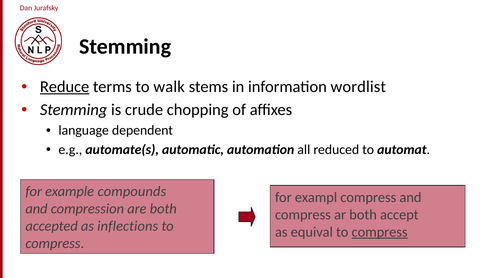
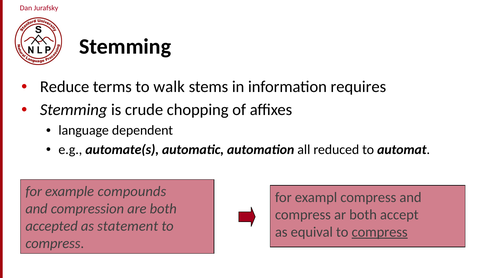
Reduce underline: present -> none
wordlist: wordlist -> requires
inflections: inflections -> statement
